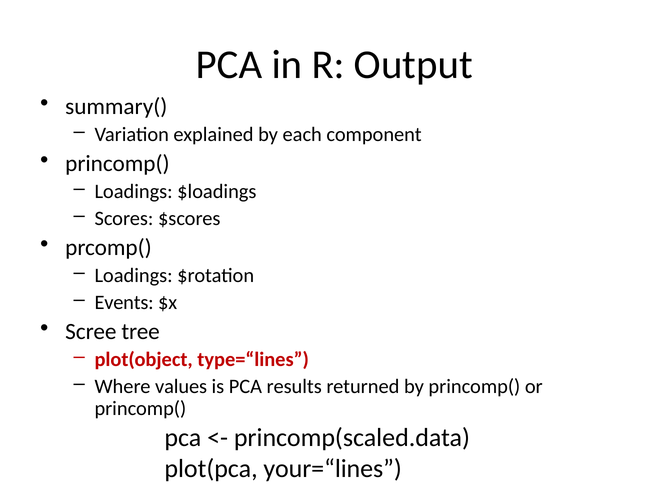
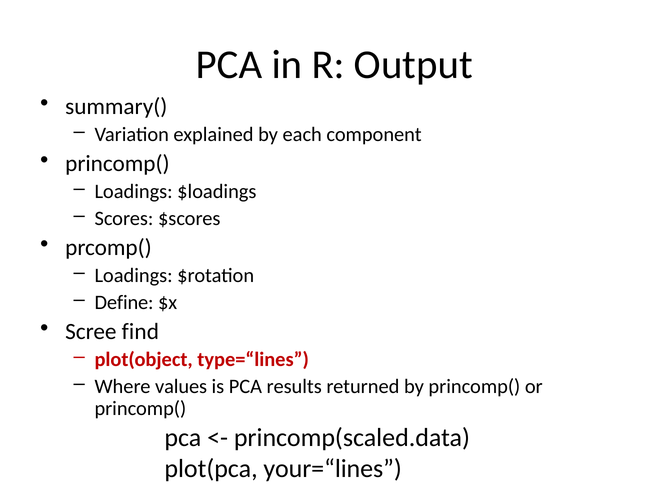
Events: Events -> Define
tree: tree -> find
